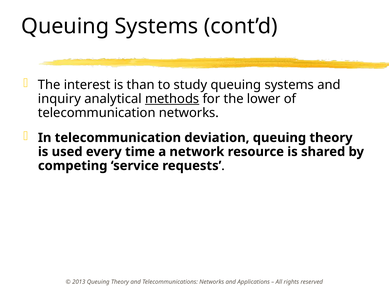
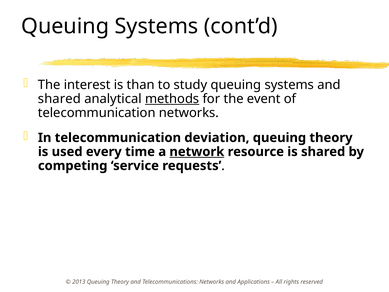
inquiry at (59, 99): inquiry -> shared
lower: lower -> event
network underline: none -> present
